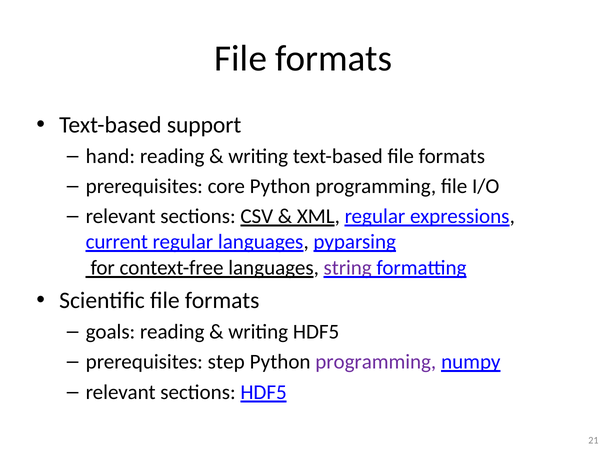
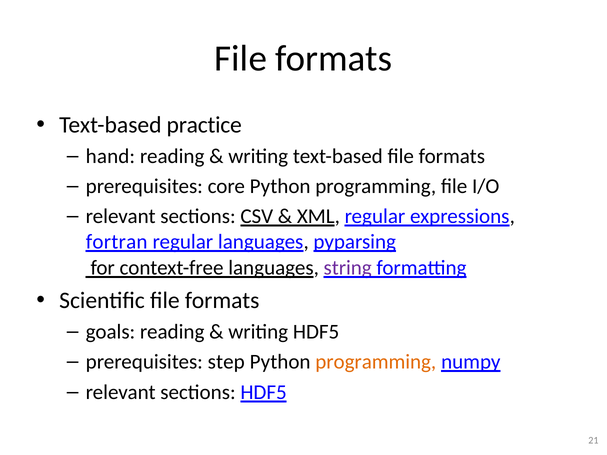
support: support -> practice
current: current -> fortran
programming at (376, 362) colour: purple -> orange
